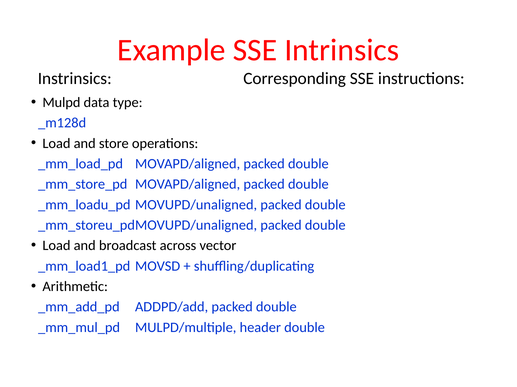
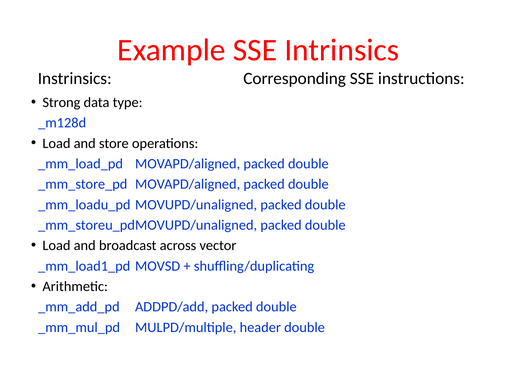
Mulpd: Mulpd -> Strong
